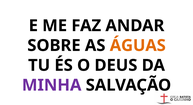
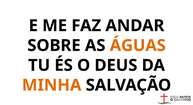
MINHA colour: purple -> orange
